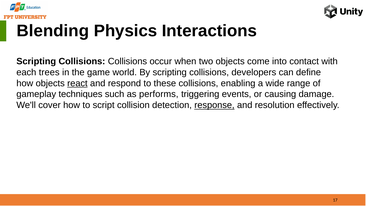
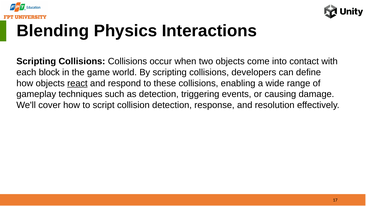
trees: trees -> block
as performs: performs -> detection
response underline: present -> none
